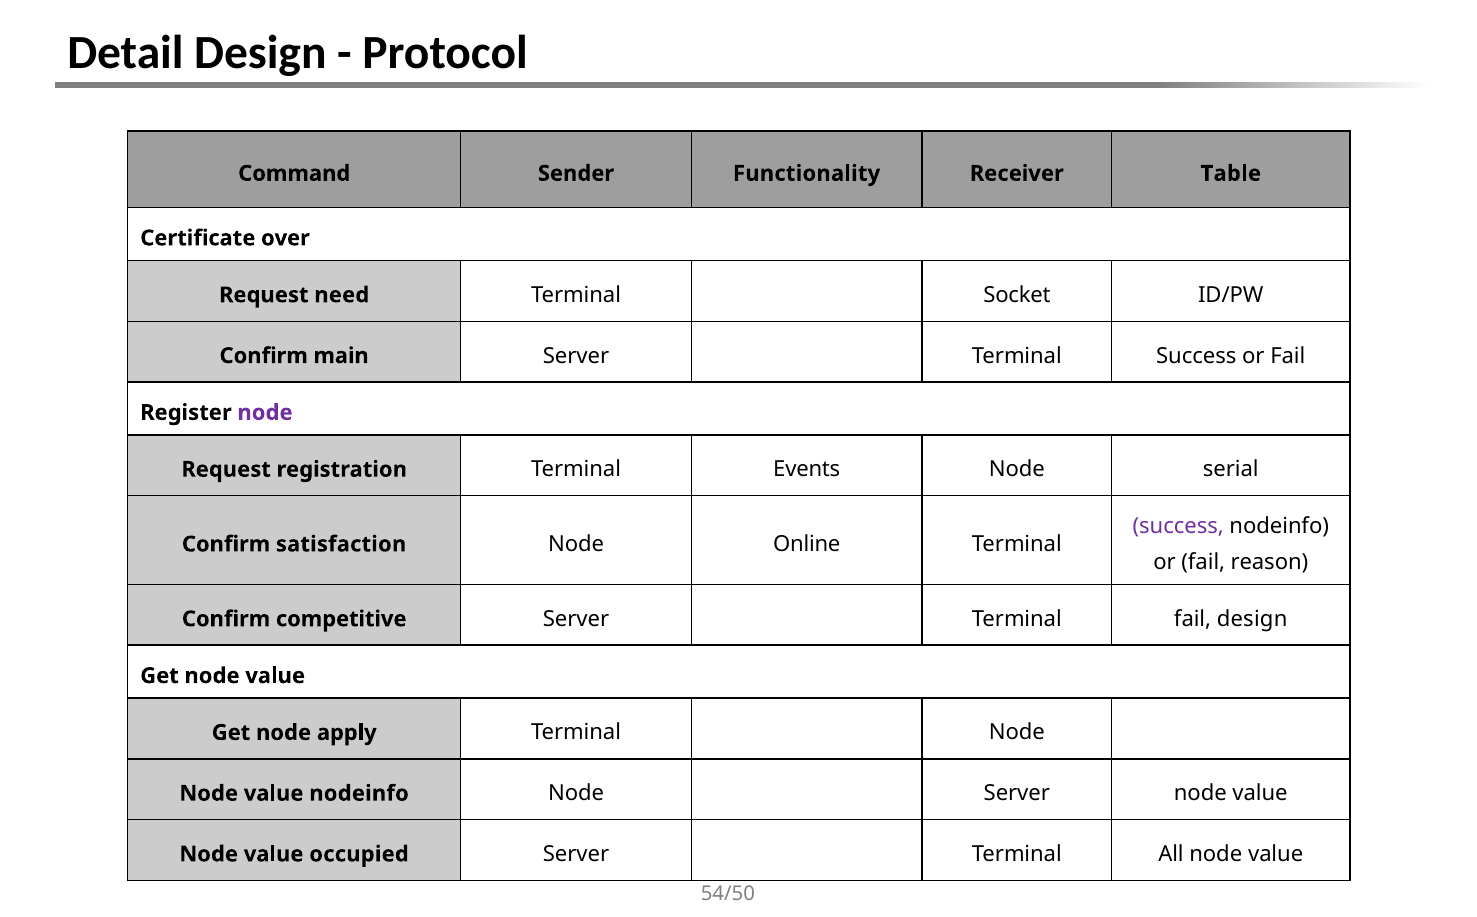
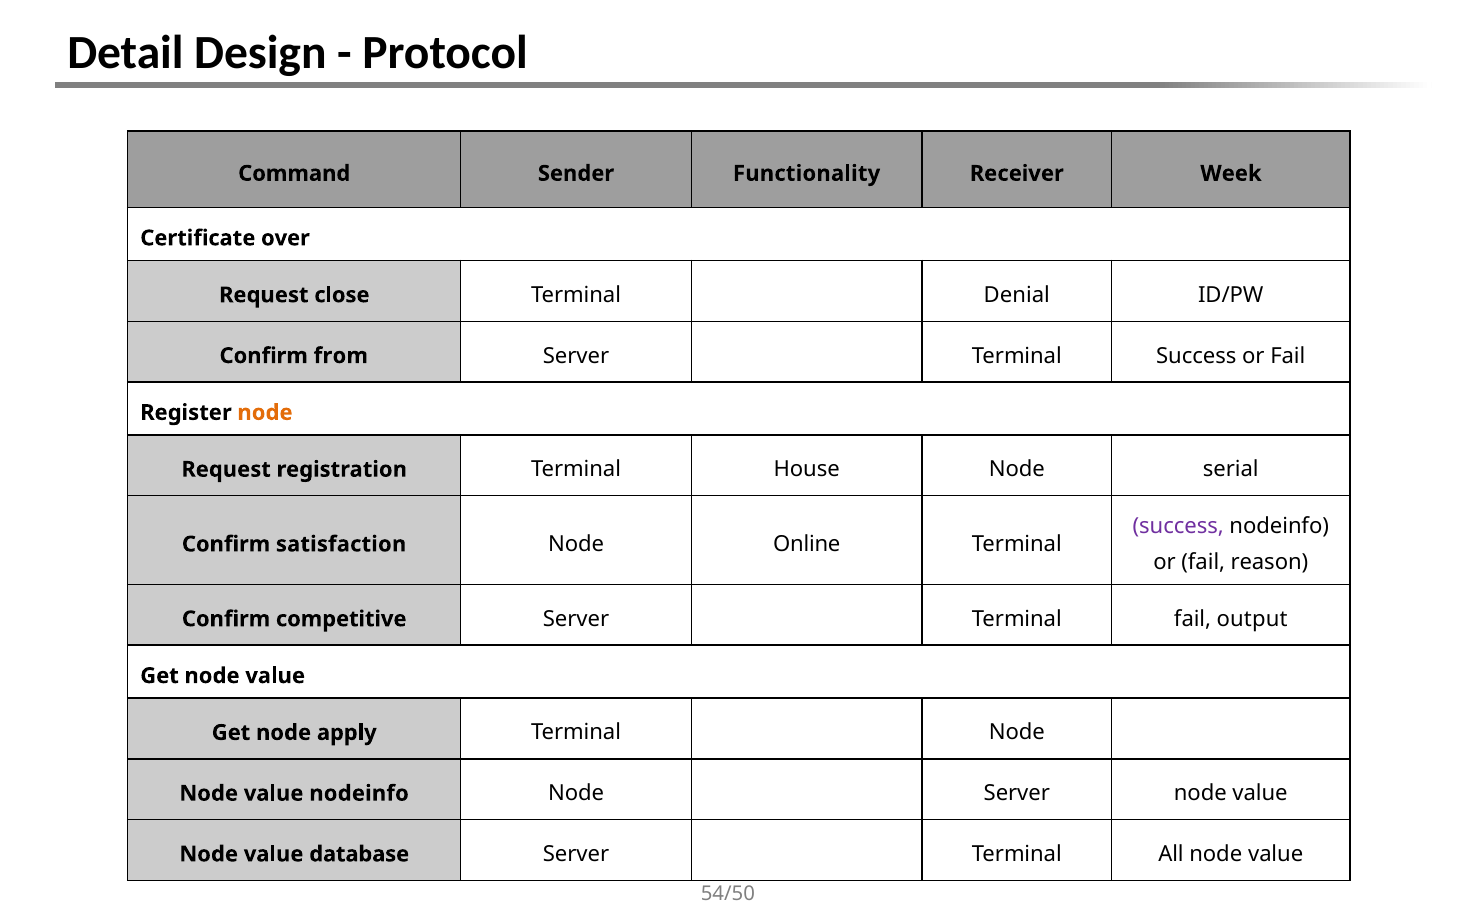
Table: Table -> Week
need: need -> close
Socket: Socket -> Denial
main: main -> from
node at (265, 412) colour: purple -> orange
Events: Events -> House
fail design: design -> output
occupied: occupied -> database
